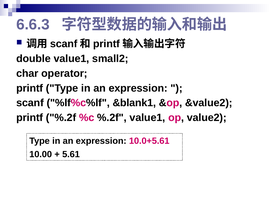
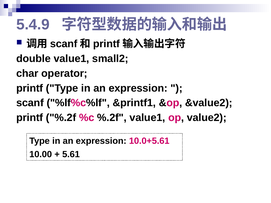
6.6.3: 6.6.3 -> 5.4.9
&blank1: &blank1 -> &printf1
